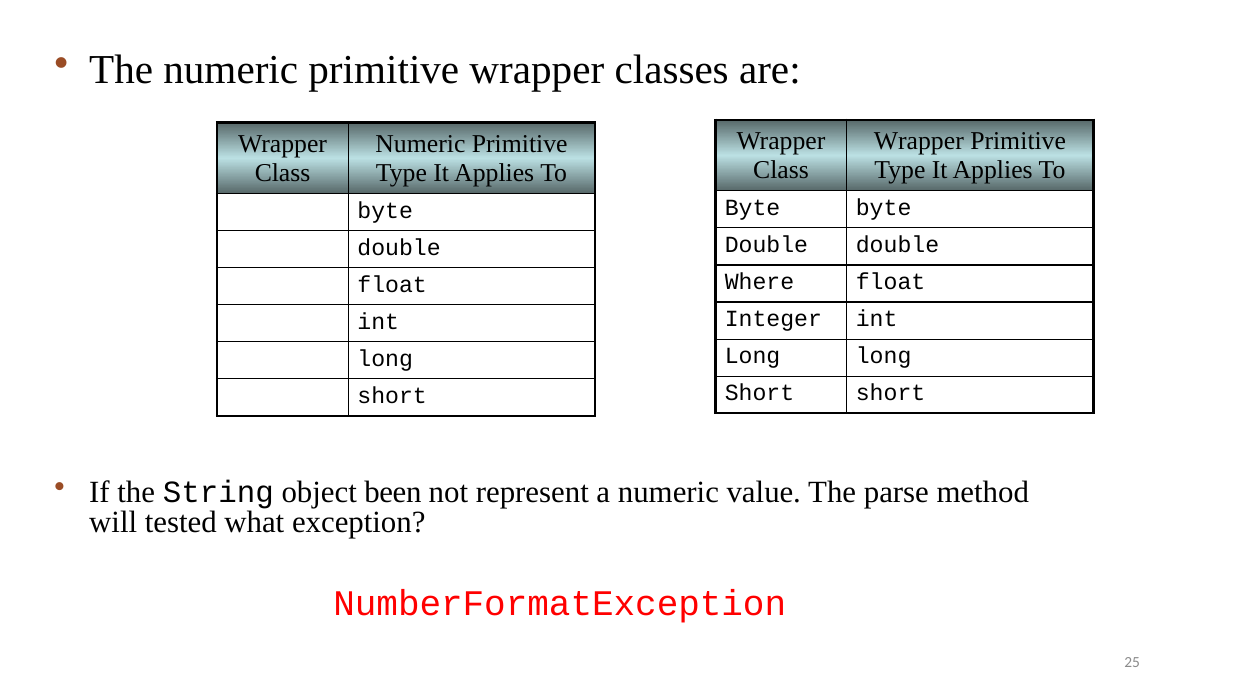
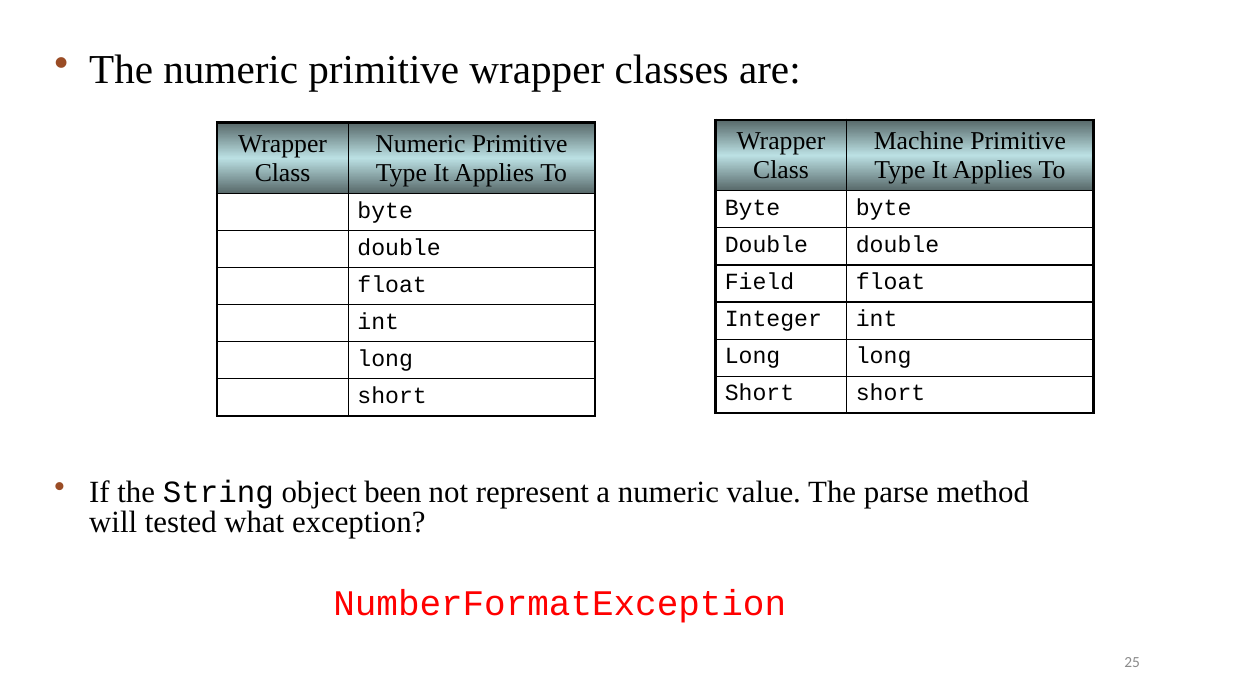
Wrapper at (919, 141): Wrapper -> Machine
Where: Where -> Field
